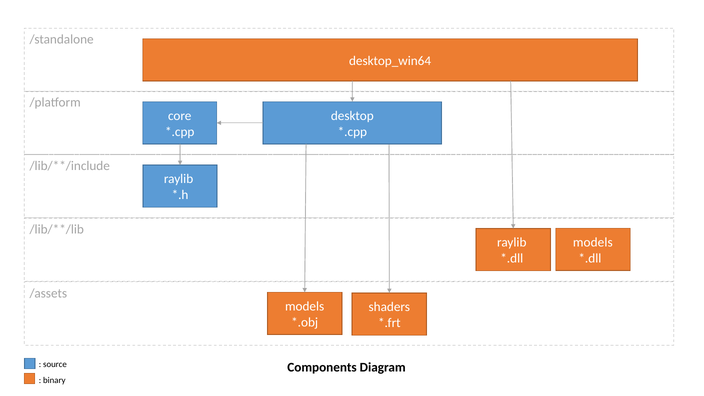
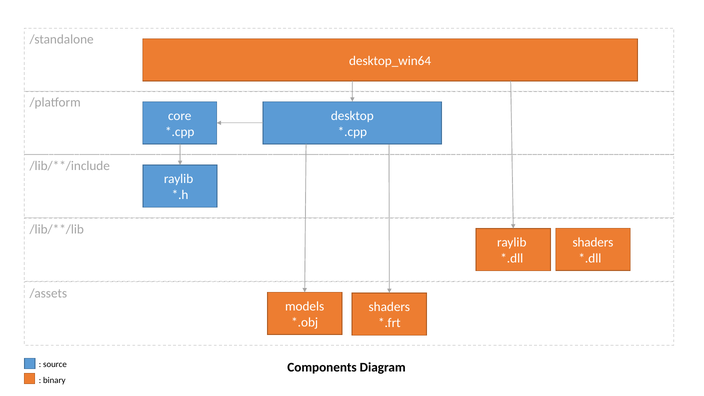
models at (593, 242): models -> shaders
